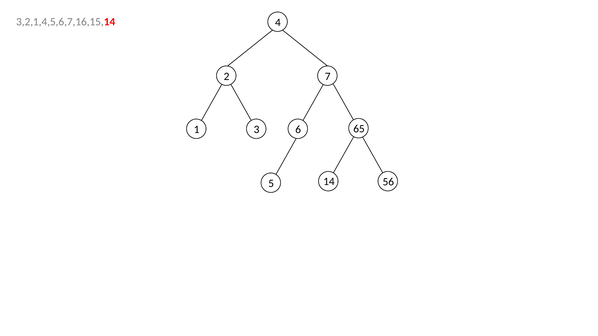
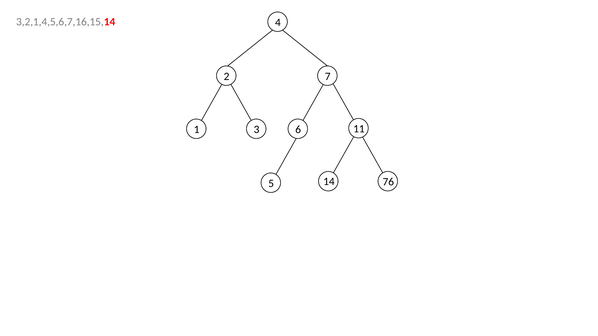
65: 65 -> 11
56: 56 -> 76
